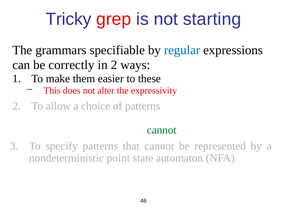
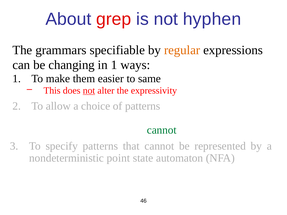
Tricky: Tricky -> About
starting: starting -> hyphen
regular at (182, 50) colour: blue -> orange
correctly: correctly -> changing
in 2: 2 -> 1
these: these -> same
not at (89, 91) underline: none -> present
